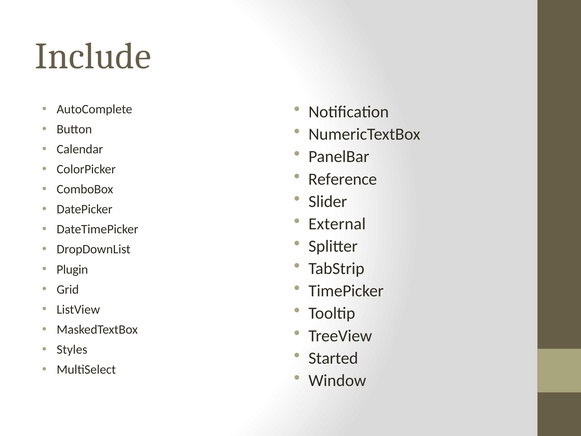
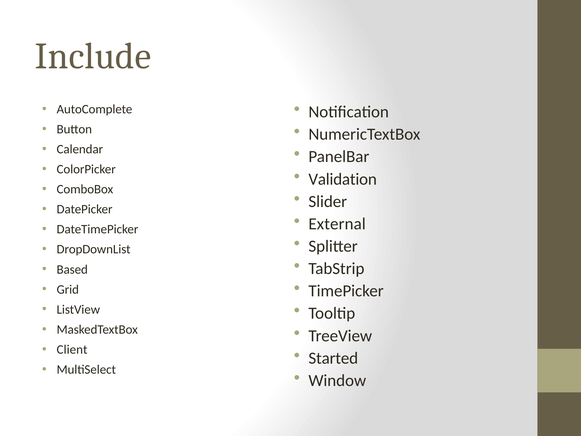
Reference: Reference -> Validation
Plugin: Plugin -> Based
Styles: Styles -> Client
